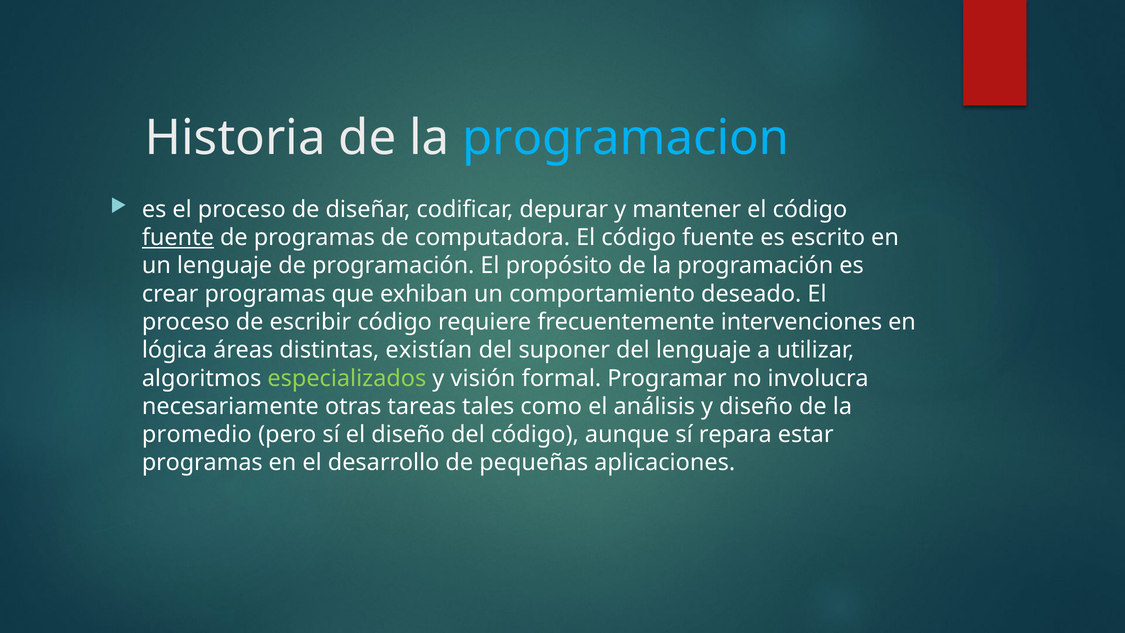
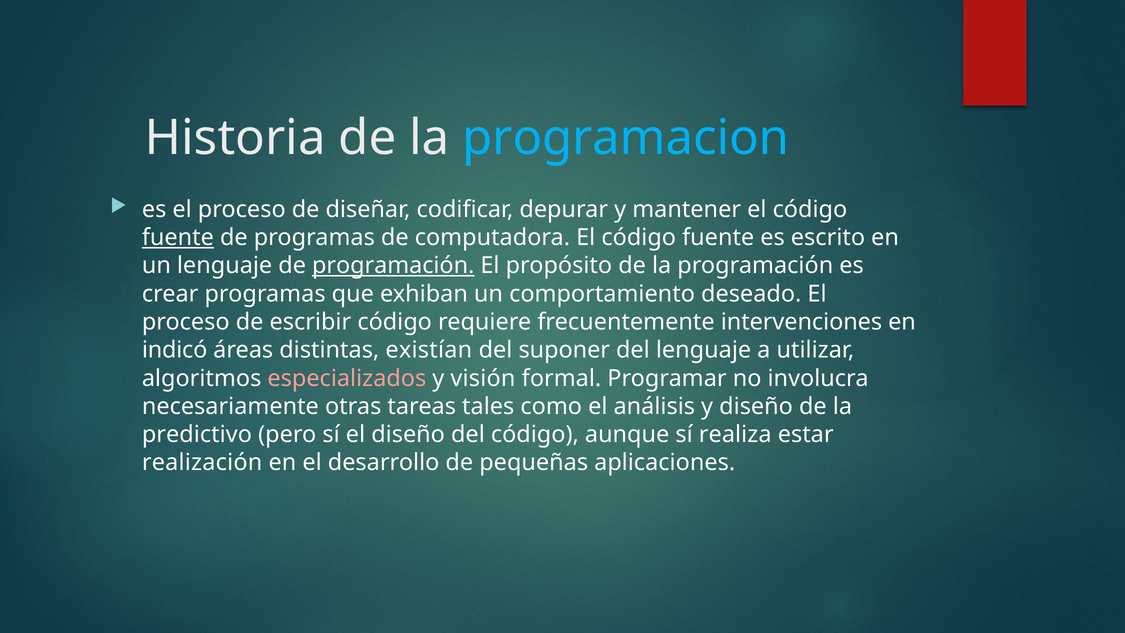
programación at (393, 266) underline: none -> present
lógica: lógica -> indicó
especializados colour: light green -> pink
promedio: promedio -> predictivo
repara: repara -> realiza
programas at (202, 463): programas -> realización
